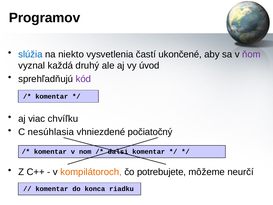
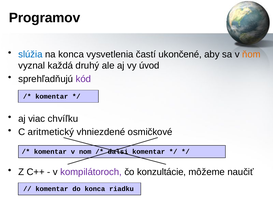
na niekto: niekto -> konca
ňom colour: purple -> orange
nesúhlasia: nesúhlasia -> aritmetický
počiatočný: počiatočný -> osmičkové
kompilátoroch colour: orange -> purple
potrebujete: potrebujete -> konzultácie
neurčí: neurčí -> naučiť
